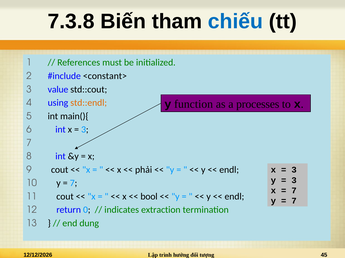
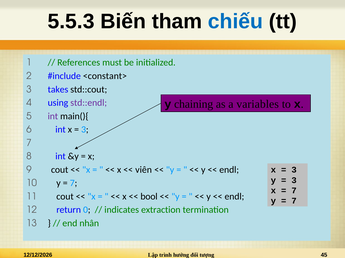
7.3.8: 7.3.8 -> 5.5.3
value: value -> takes
function: function -> chaining
processes: processes -> variables
std::endl colour: orange -> purple
int at (53, 116) colour: black -> purple
phải: phải -> viên
dung: dung -> nhân
